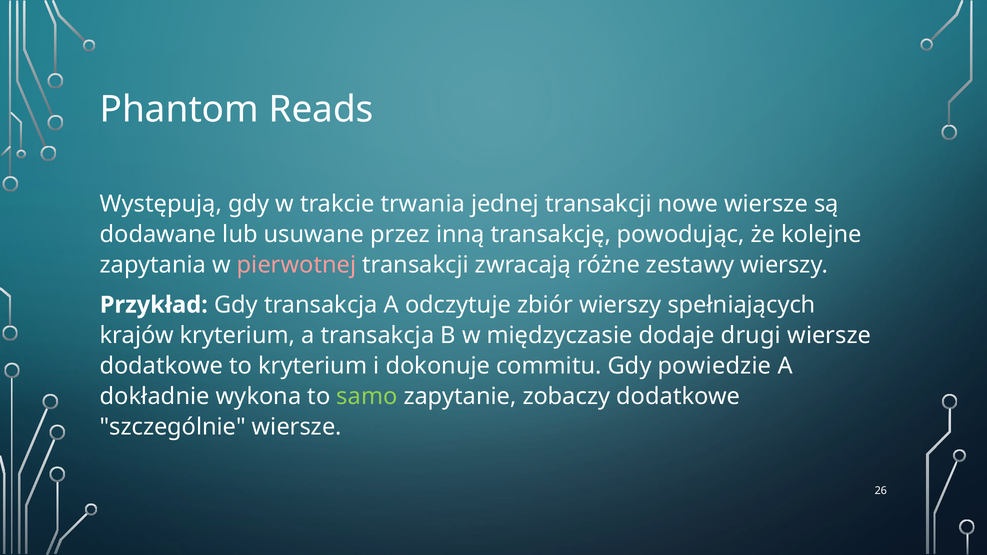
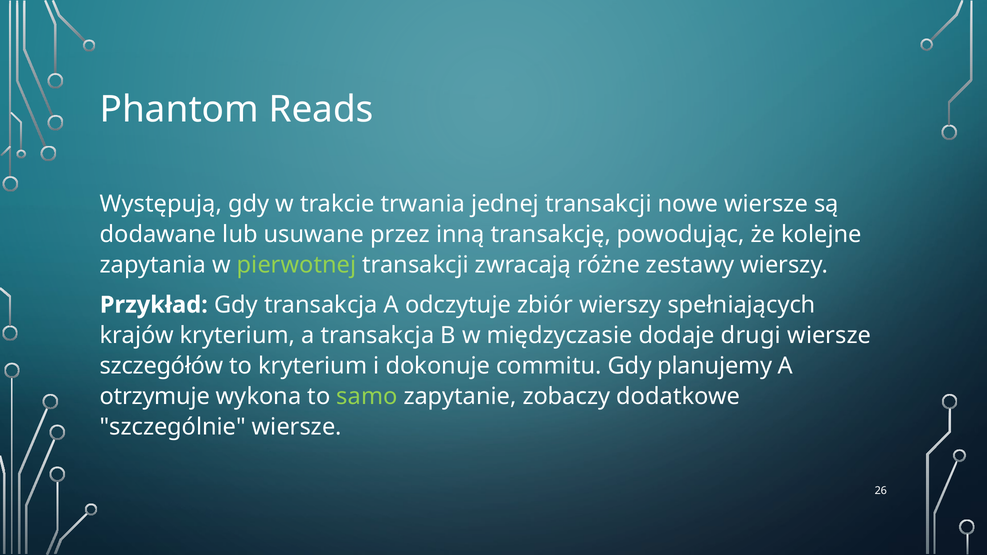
pierwotnej colour: pink -> light green
dodatkowe at (161, 366): dodatkowe -> szczegółów
powiedzie: powiedzie -> planujemy
dokładnie: dokładnie -> otrzymuje
